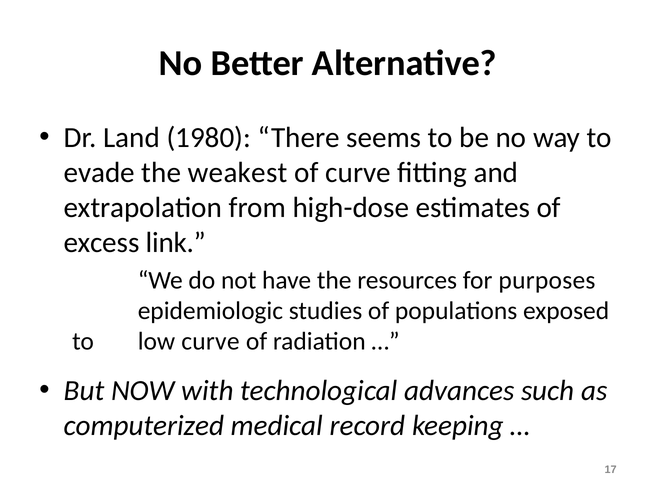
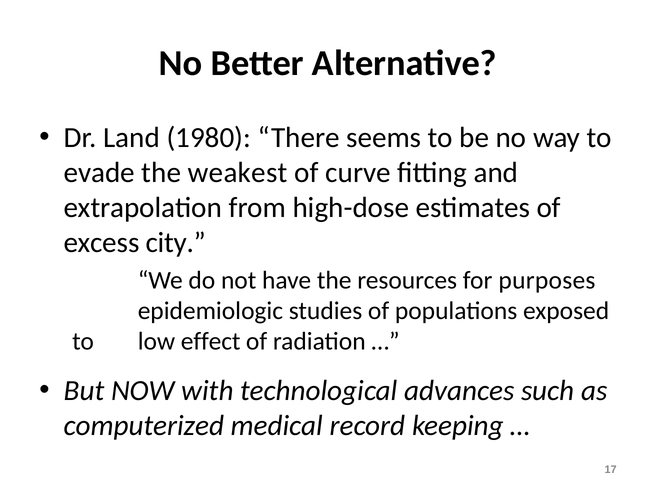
link: link -> city
low curve: curve -> effect
